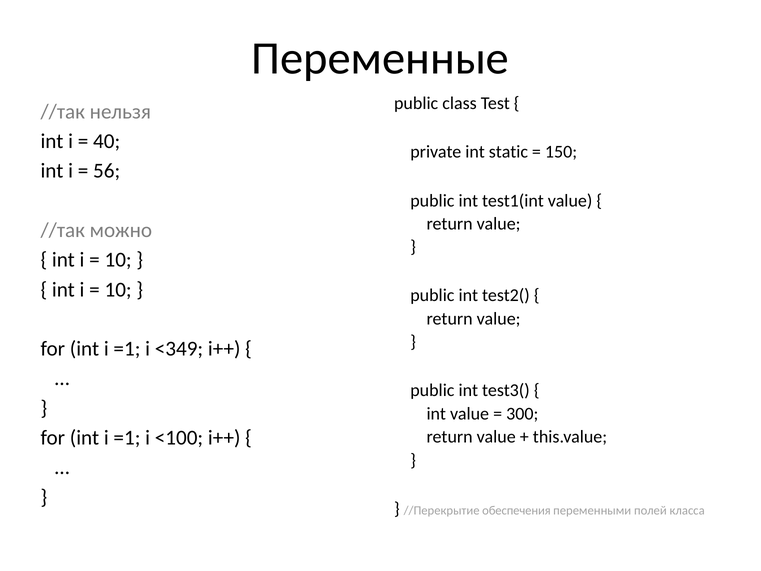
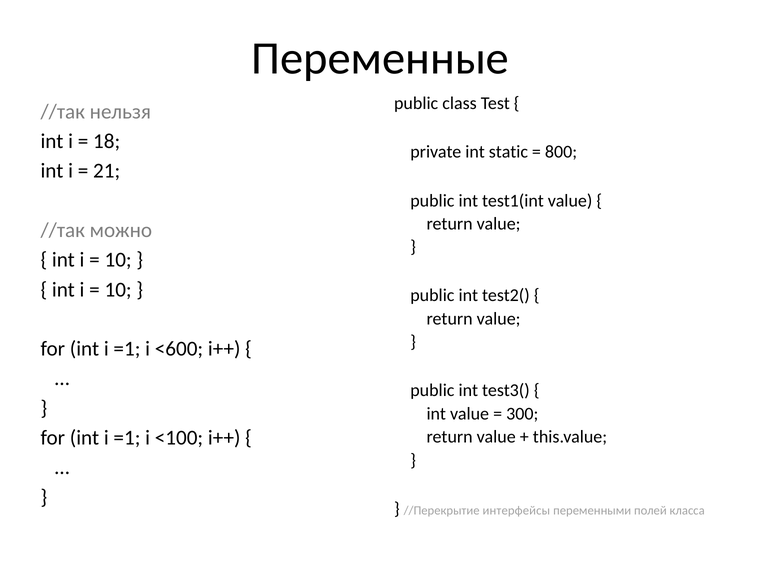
40: 40 -> 18
150: 150 -> 800
56: 56 -> 21
<349: <349 -> <600
обеспечения: обеспечения -> интерфейсы
